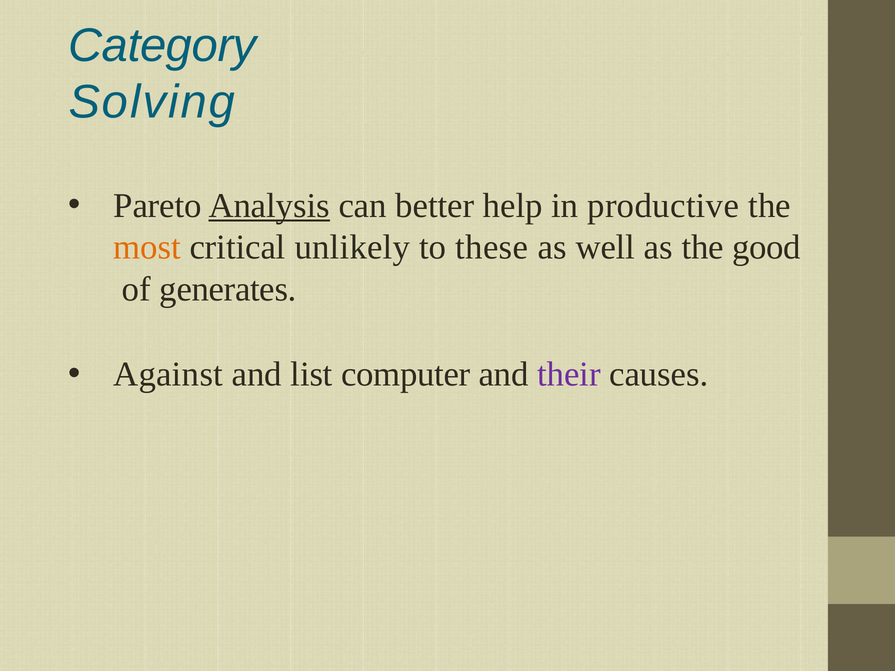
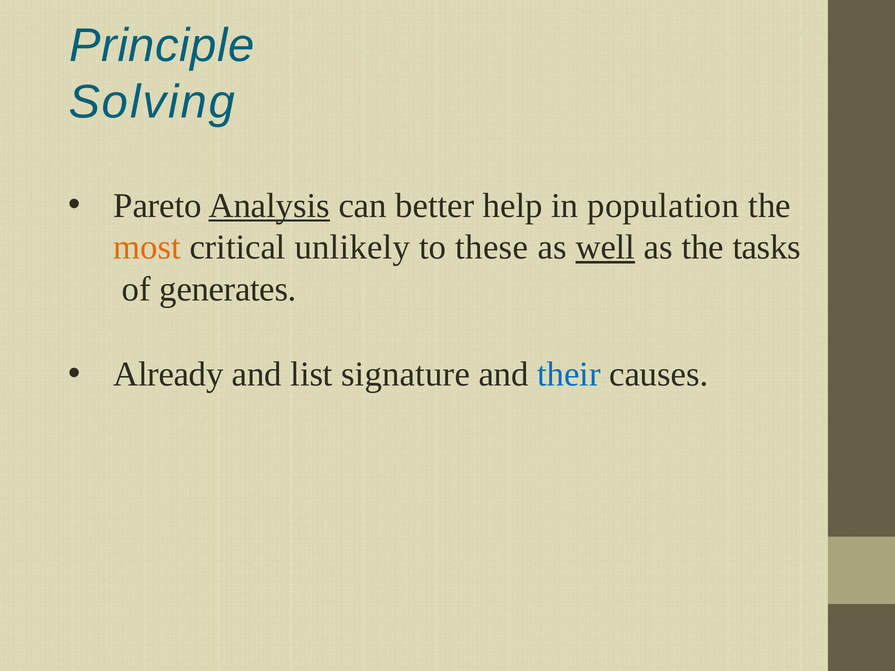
Category: Category -> Principle
productive: productive -> population
well underline: none -> present
good: good -> tasks
Against: Against -> Already
computer: computer -> signature
their colour: purple -> blue
